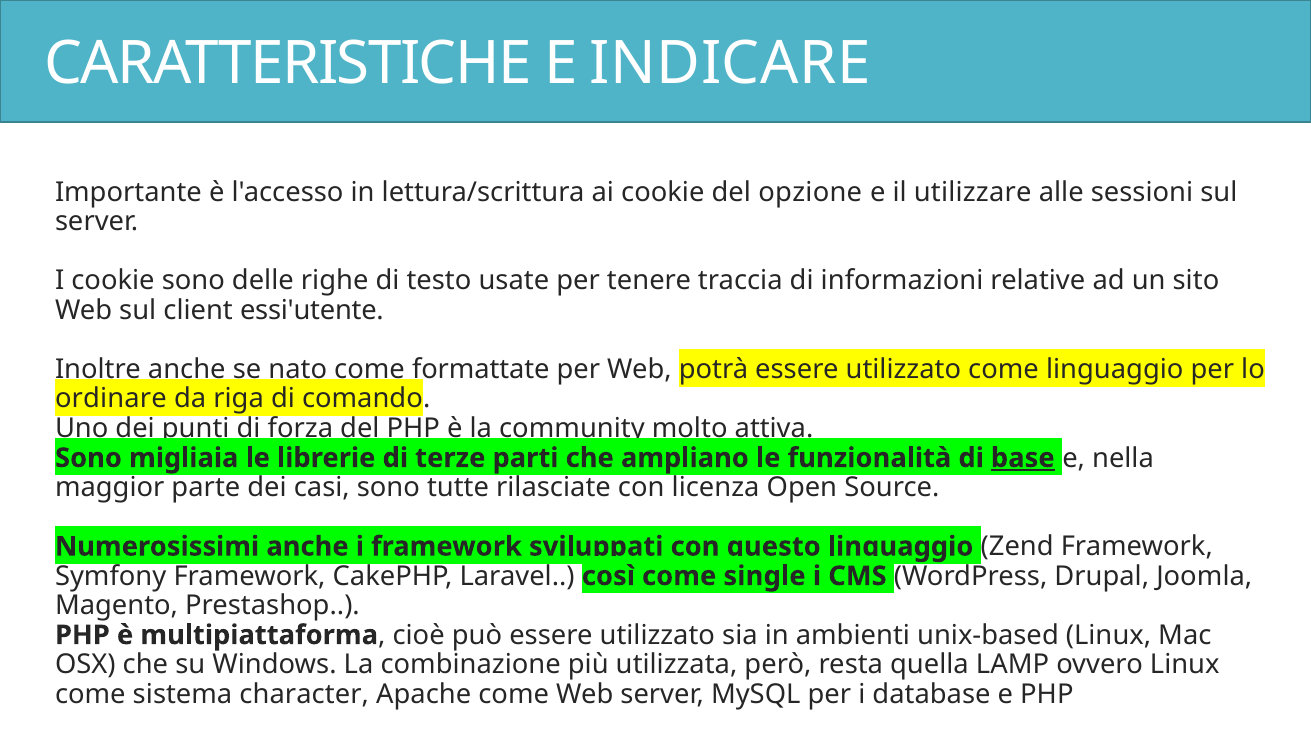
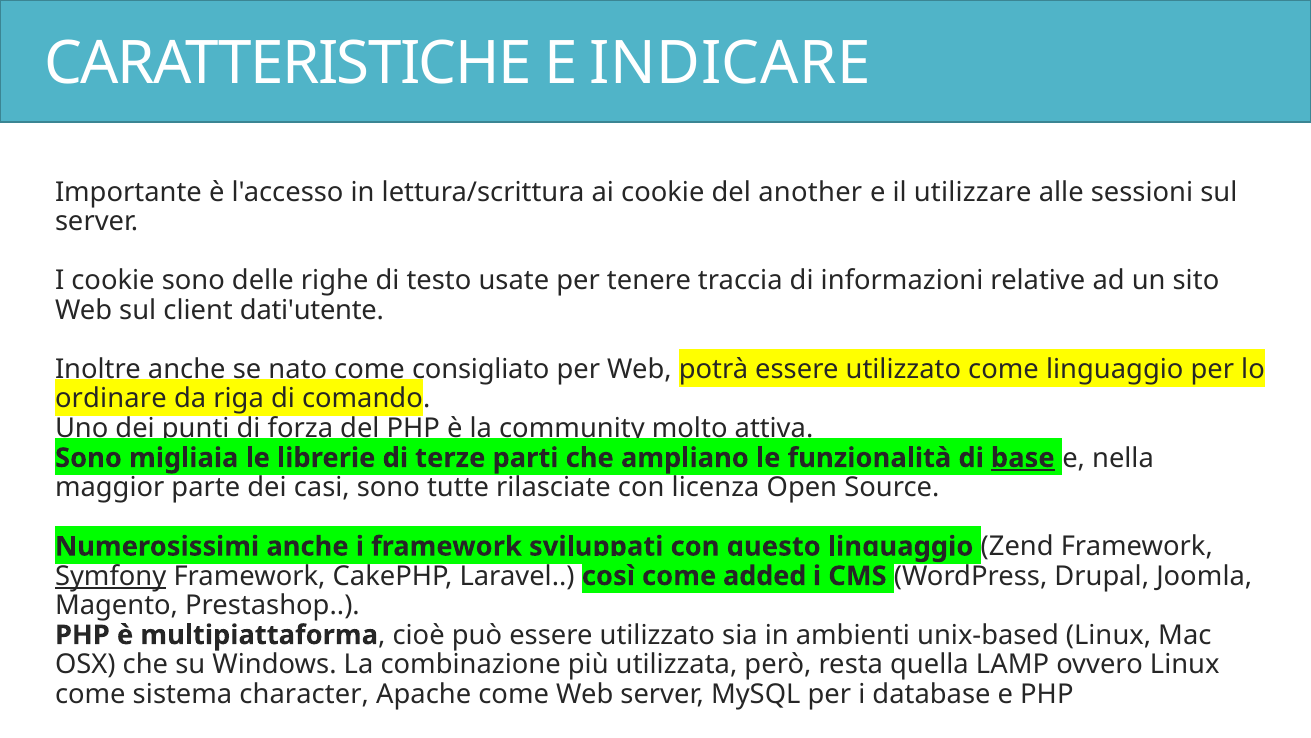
opzione: opzione -> another
essi'utente: essi'utente -> dati'utente
formattate: formattate -> consigliato
Symfony underline: none -> present
single: single -> added
